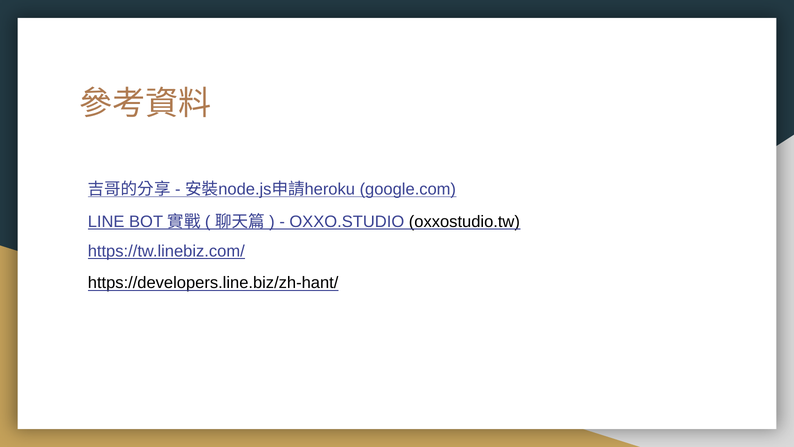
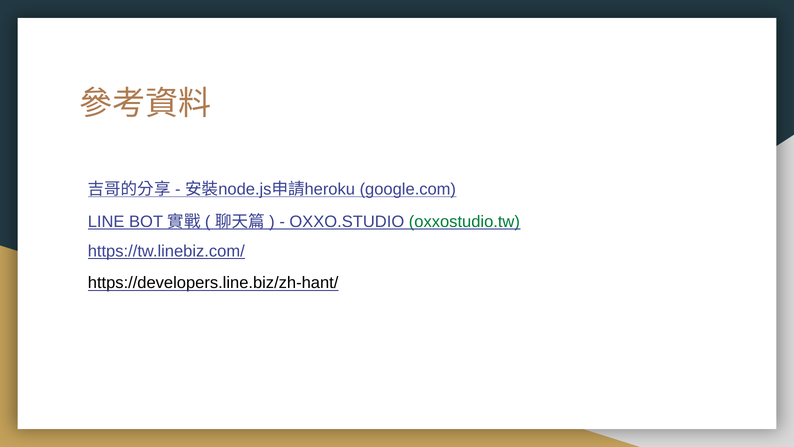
oxxostudio.tw colour: black -> green
